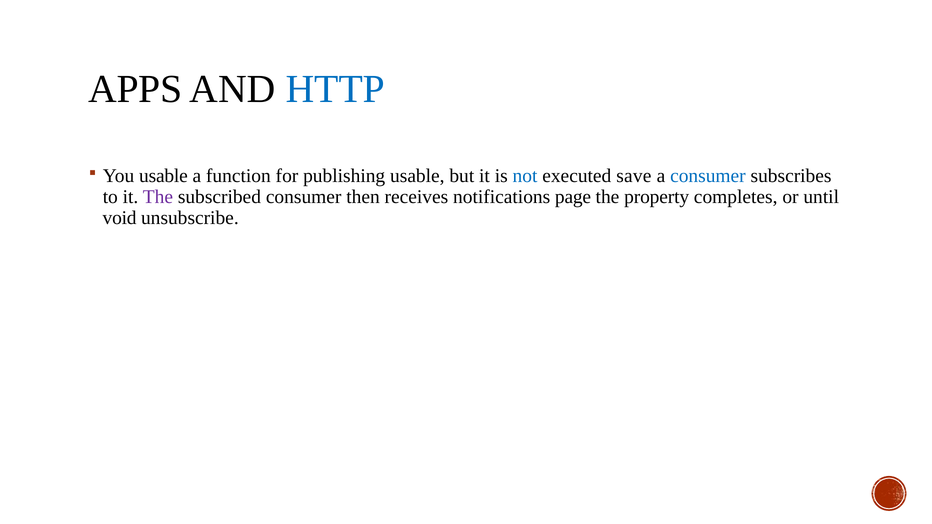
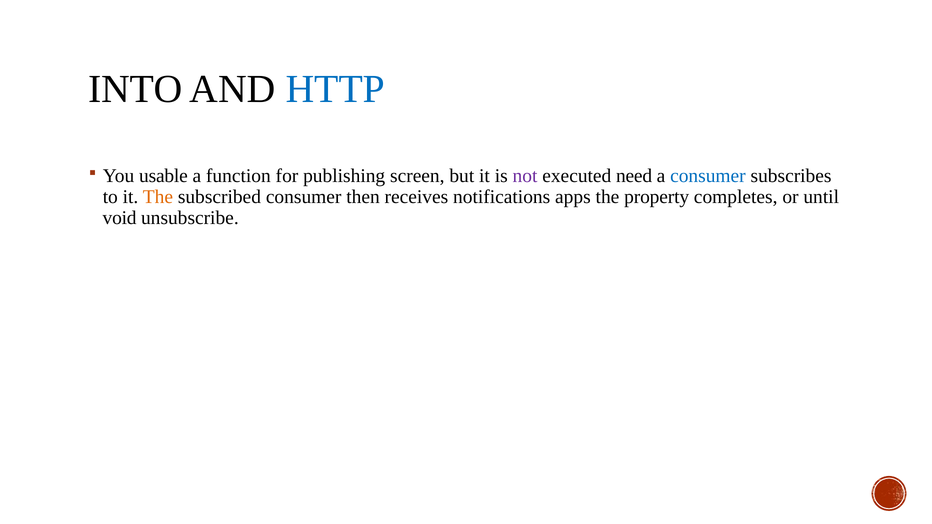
APPS: APPS -> INTO
publishing usable: usable -> screen
not colour: blue -> purple
save: save -> need
The at (158, 197) colour: purple -> orange
page: page -> apps
